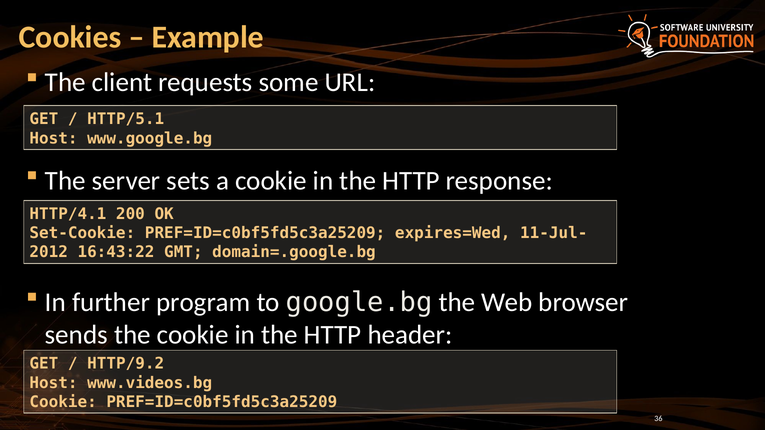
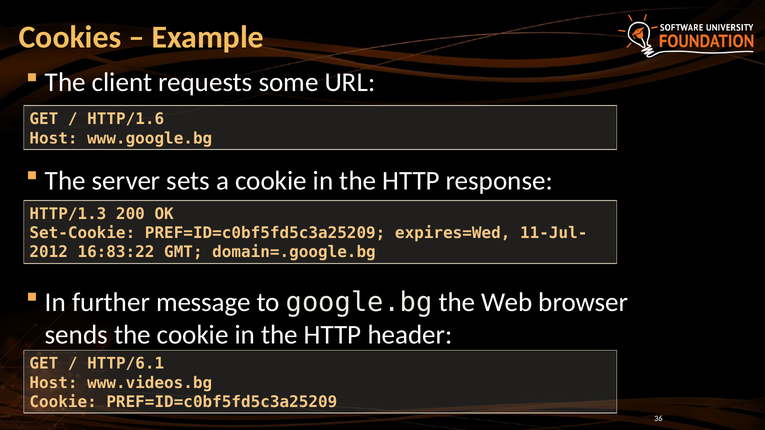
HTTP/5.1: HTTP/5.1 -> HTTP/1.6
HTTP/4.1: HTTP/4.1 -> HTTP/1.3
16:43:22: 16:43:22 -> 16:83:22
program: program -> message
HTTP/9.2: HTTP/9.2 -> HTTP/6.1
